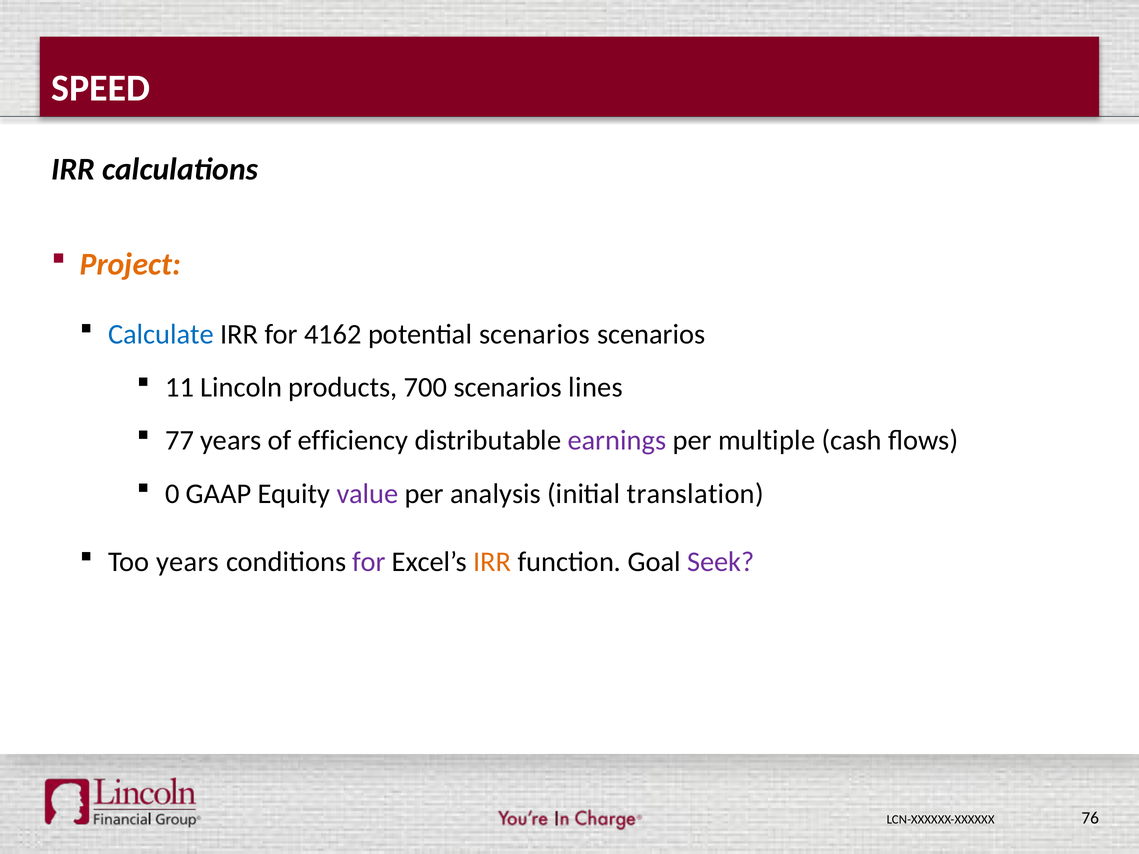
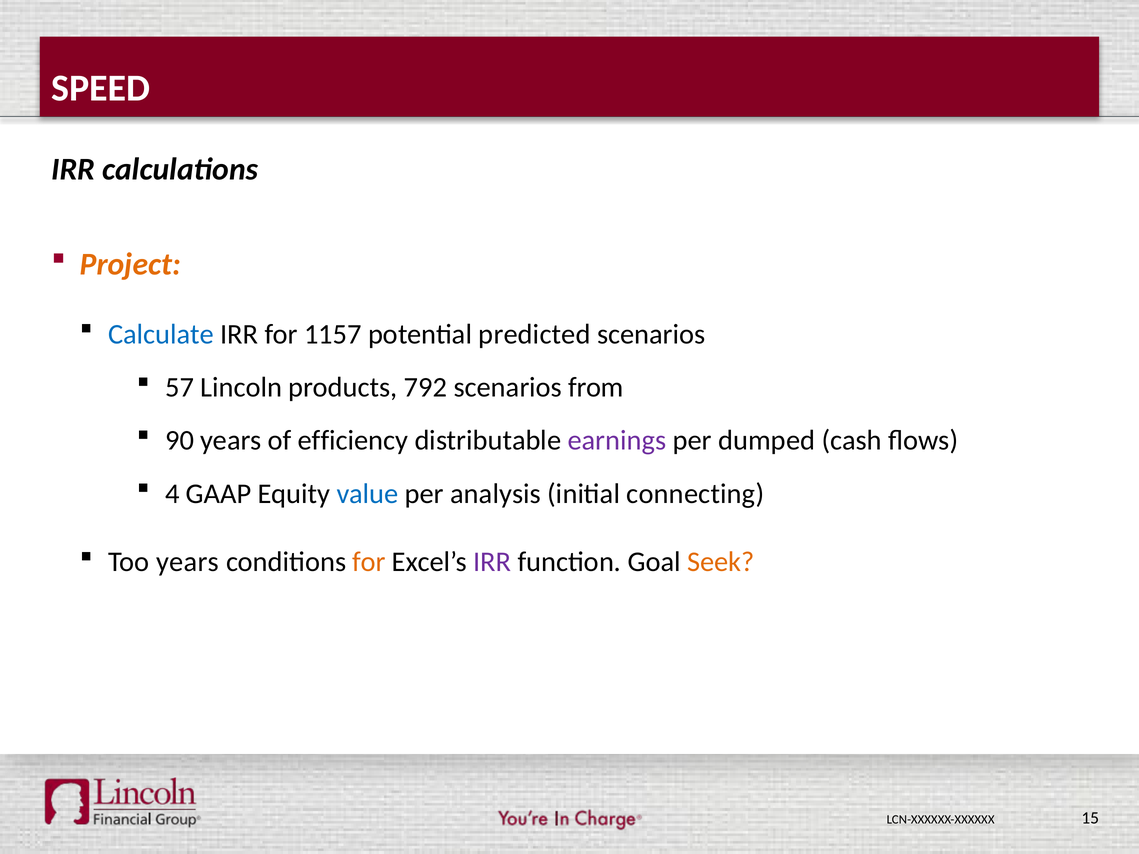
4162: 4162 -> 1157
potential scenarios: scenarios -> predicted
11: 11 -> 57
700: 700 -> 792
lines: lines -> from
77: 77 -> 90
multiple: multiple -> dumped
0: 0 -> 4
value colour: purple -> blue
translation: translation -> connecting
for at (369, 562) colour: purple -> orange
IRR at (492, 562) colour: orange -> purple
Seek colour: purple -> orange
76: 76 -> 15
